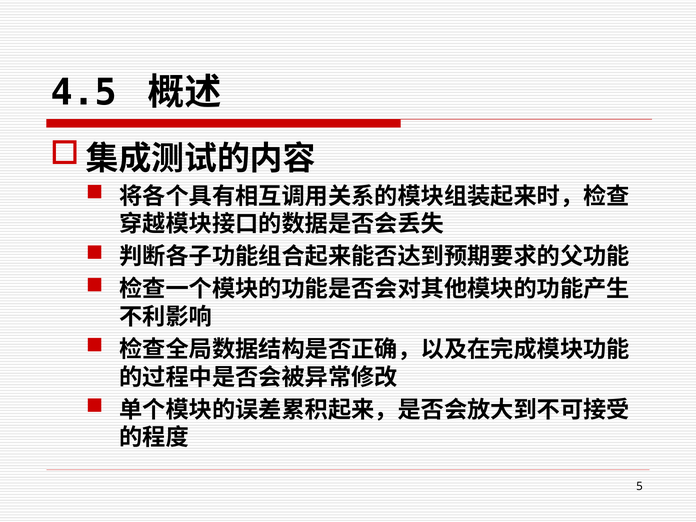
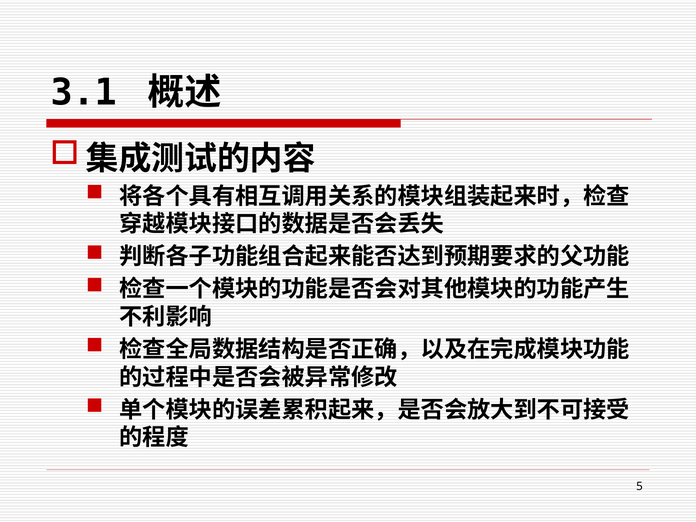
4.5: 4.5 -> 3.1
